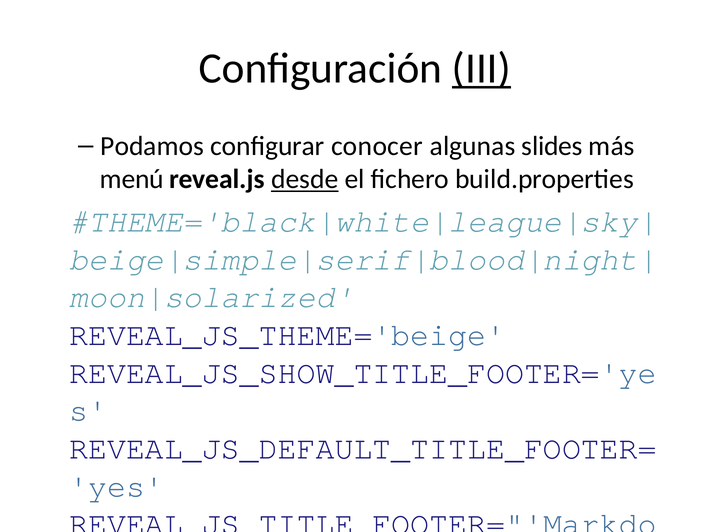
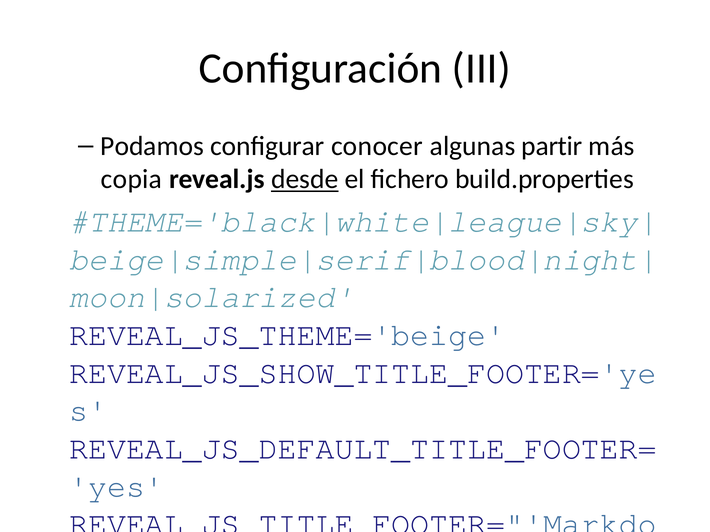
III underline: present -> none
slides: slides -> partir
menú: menú -> copia
